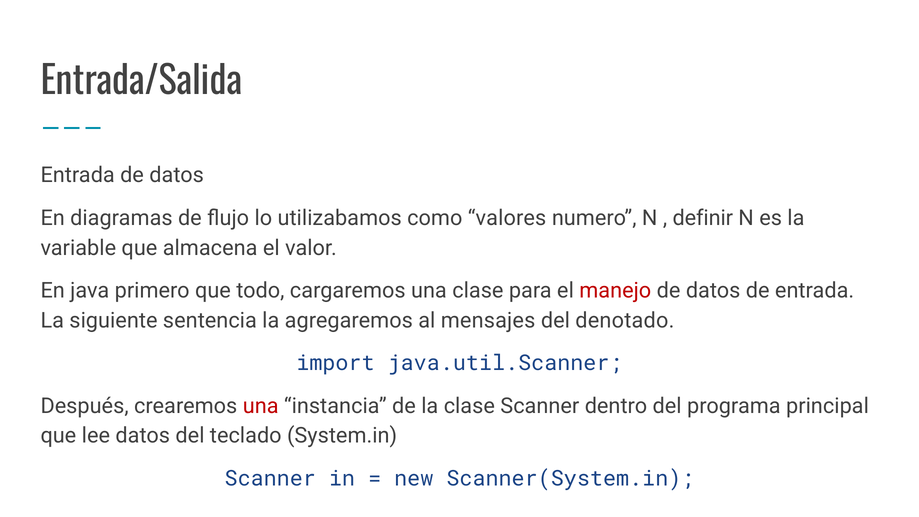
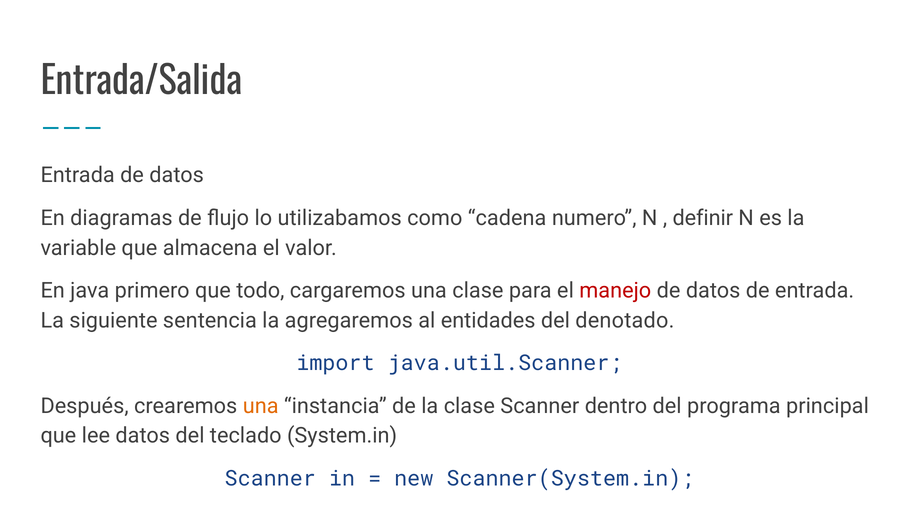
valores: valores -> cadena
mensajes: mensajes -> entidades
una at (261, 406) colour: red -> orange
